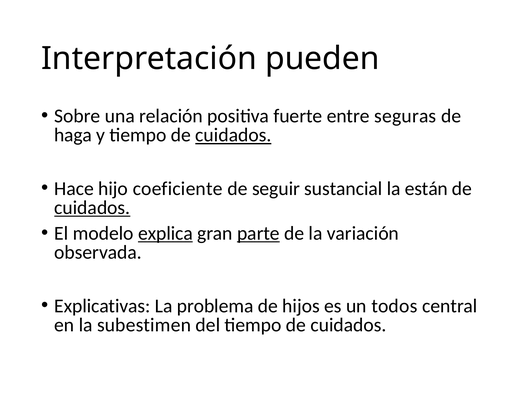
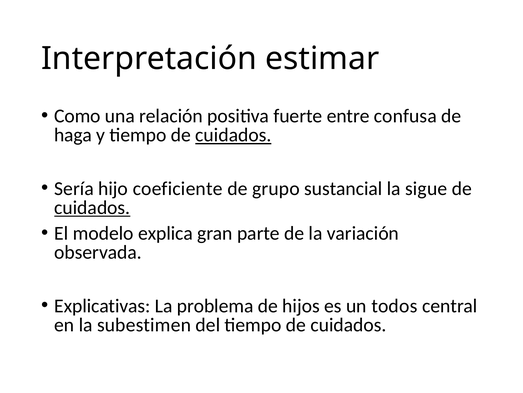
pueden: pueden -> estimar
Sobre: Sobre -> Como
seguras: seguras -> confusa
Hace: Hace -> Sería
seguir: seguir -> grupo
están: están -> sigue
explica underline: present -> none
parte underline: present -> none
